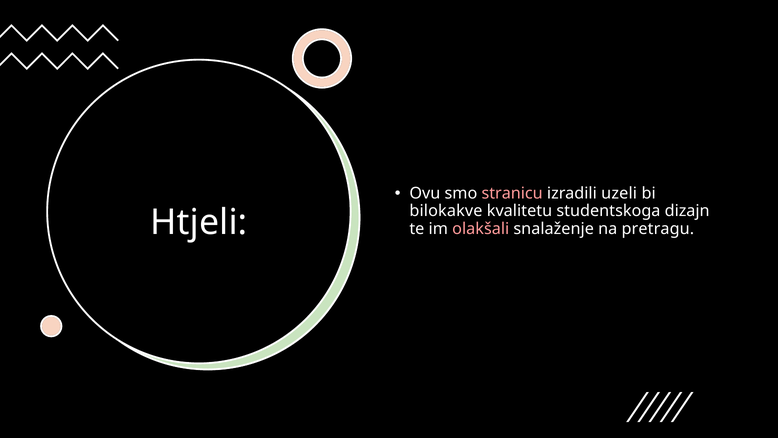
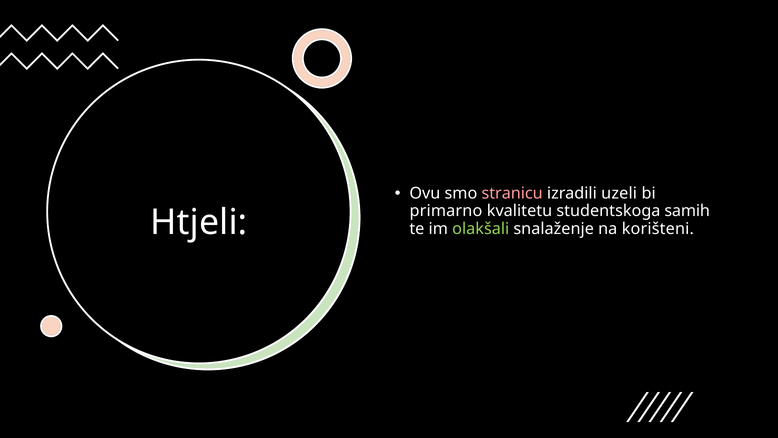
bilokakve: bilokakve -> primarno
dizajn: dizajn -> samih
olakšali colour: pink -> light green
pretragu: pretragu -> korišteni
